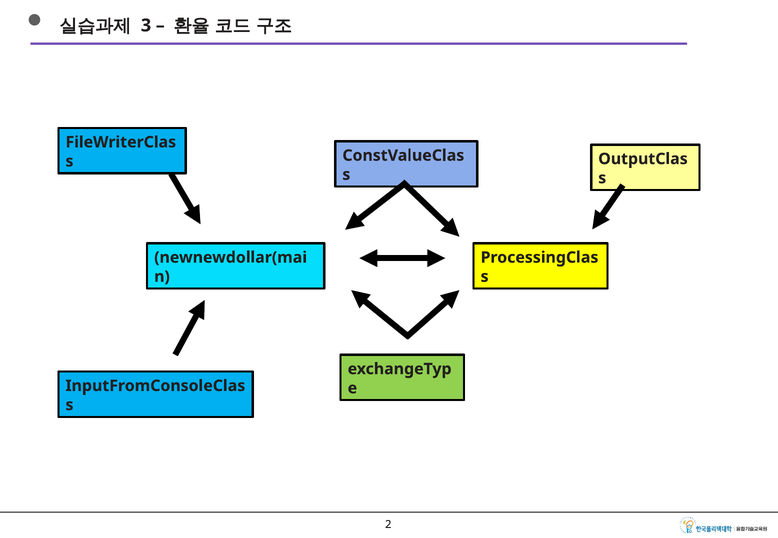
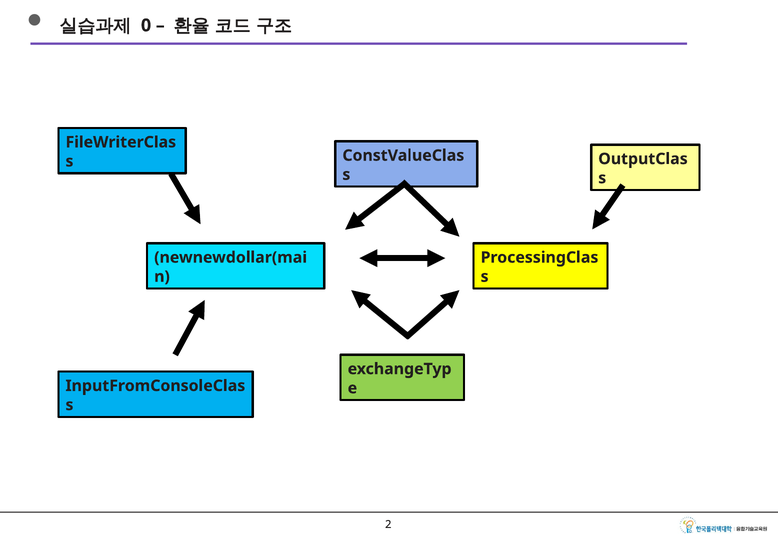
3: 3 -> 0
